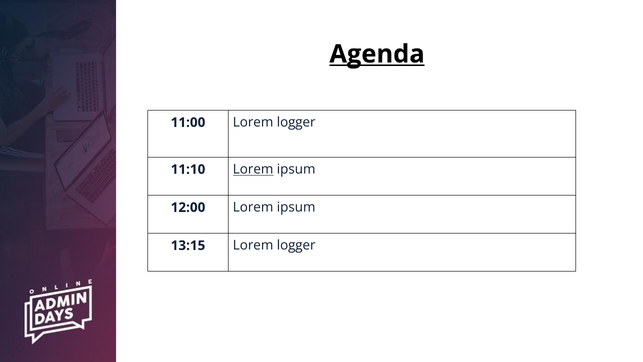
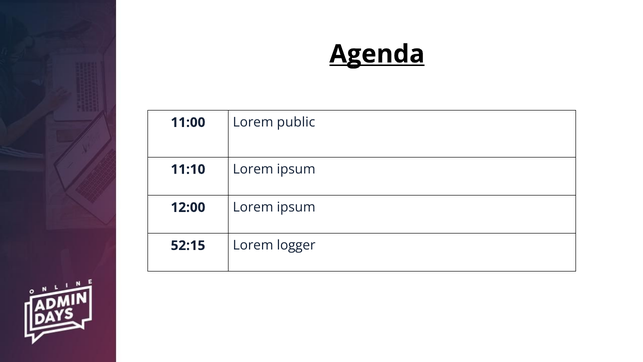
11:00 Lorem logger: logger -> public
Lorem at (253, 169) underline: present -> none
13:15: 13:15 -> 52:15
